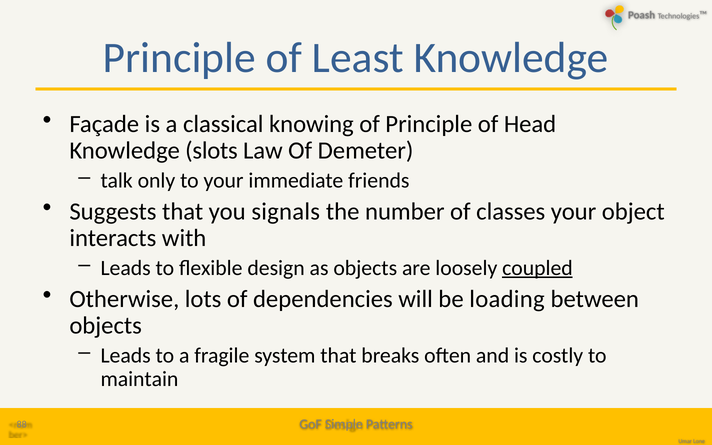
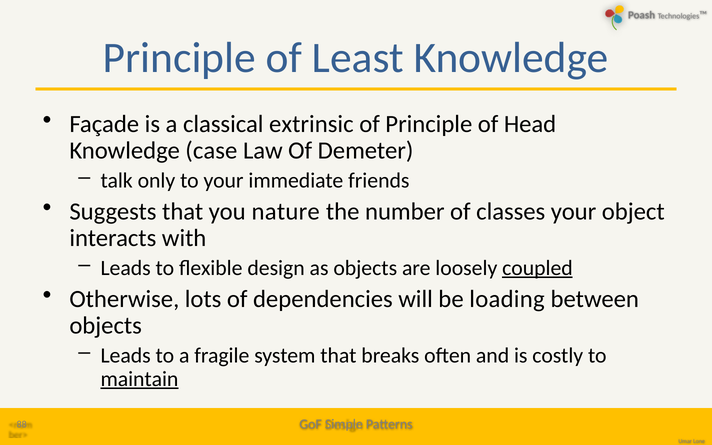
knowing: knowing -> extrinsic
slots: slots -> case
signals: signals -> nature
maintain underline: none -> present
